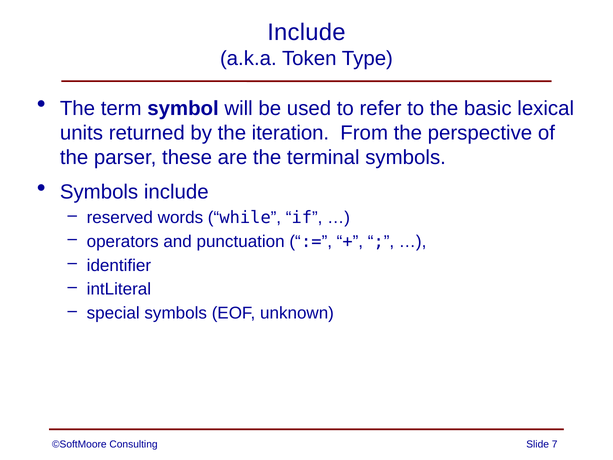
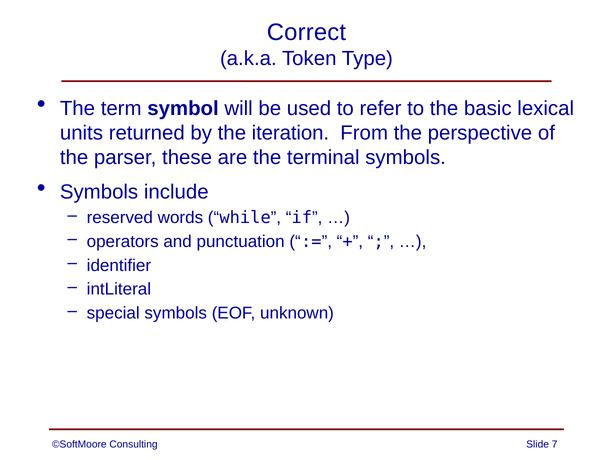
Include at (306, 32): Include -> Correct
